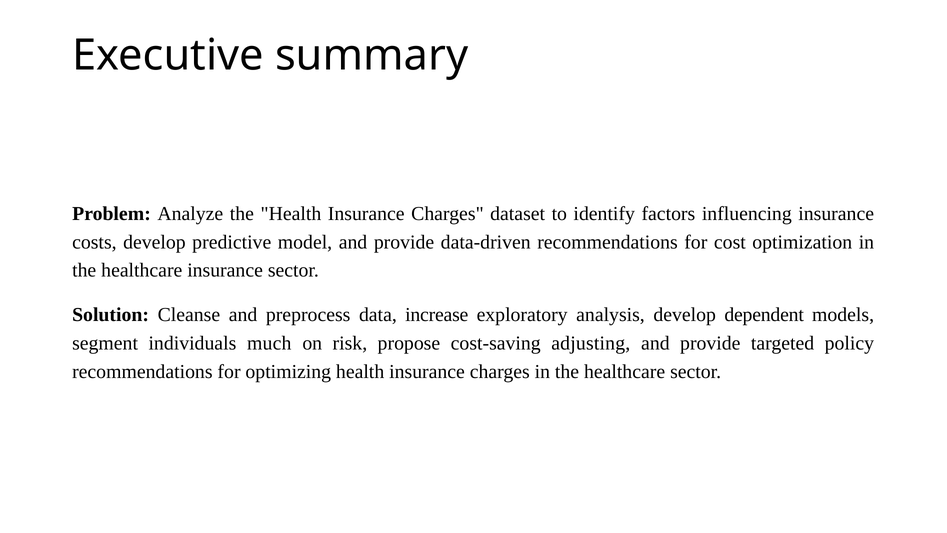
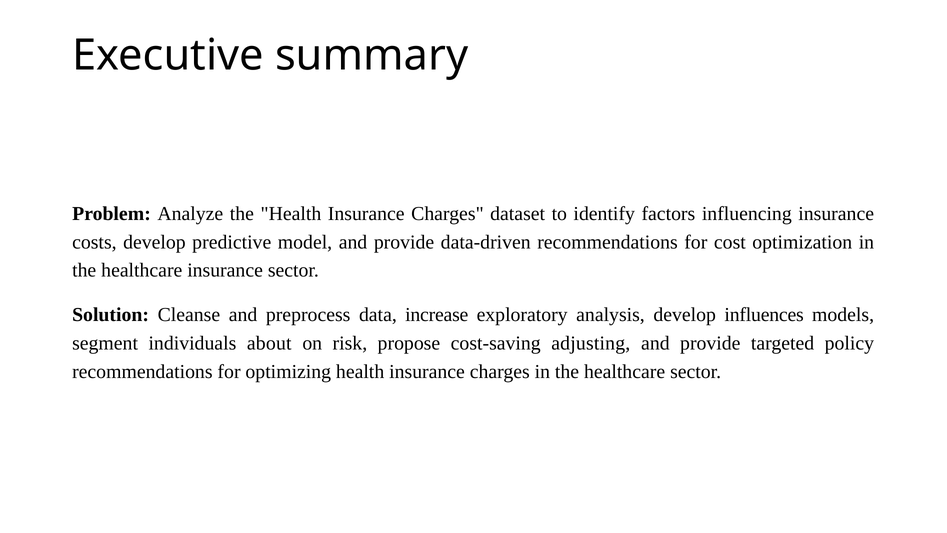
dependent: dependent -> influences
much: much -> about
